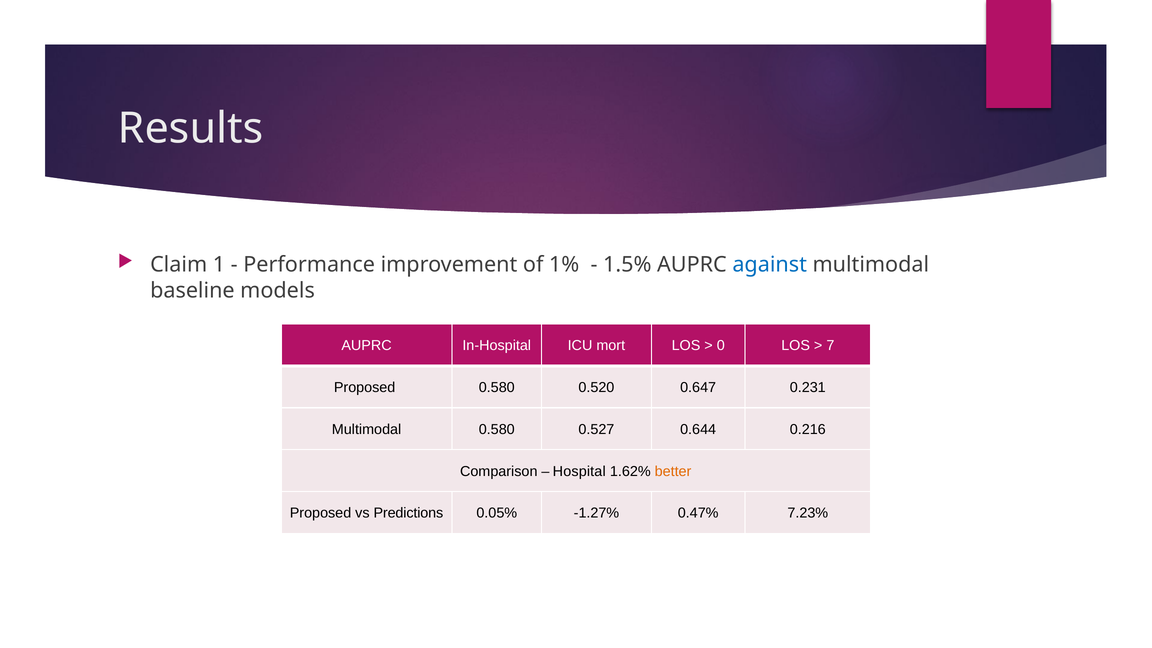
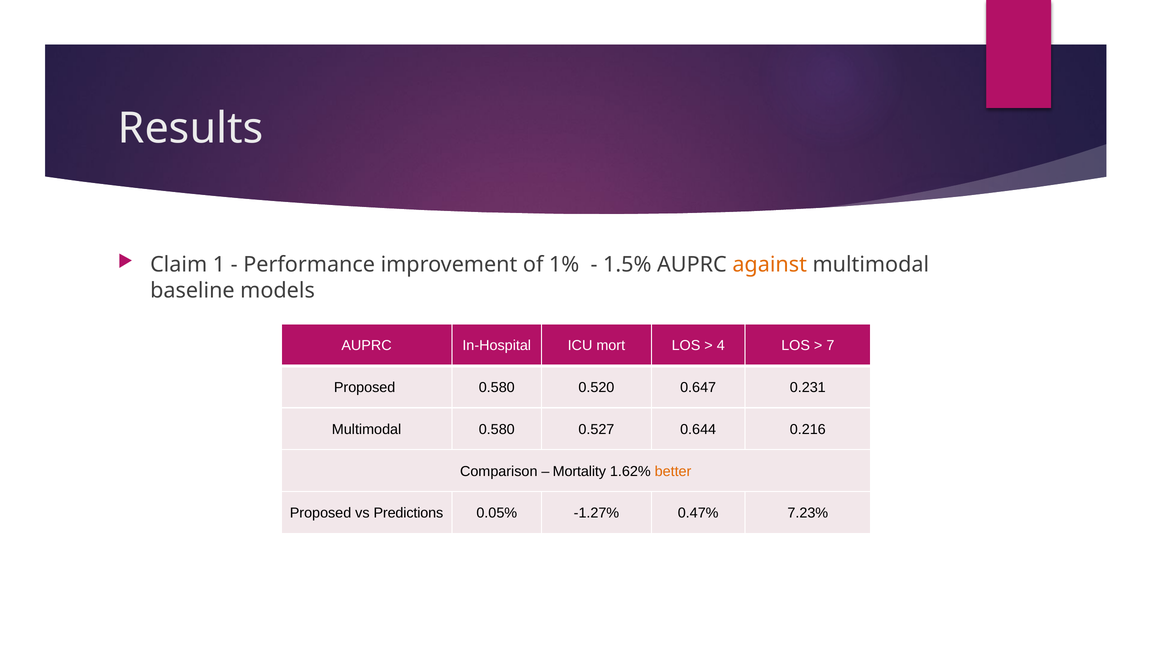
against colour: blue -> orange
0: 0 -> 4
Hospital: Hospital -> Mortality
